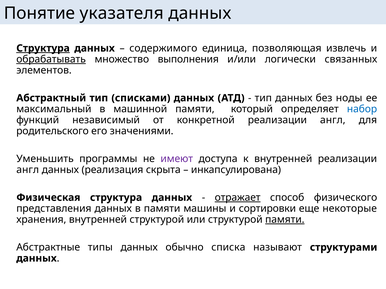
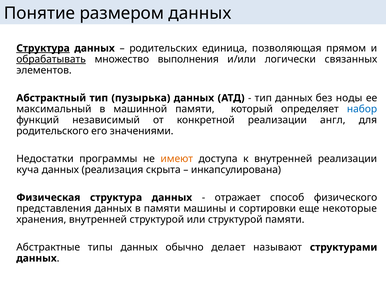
указателя: указателя -> размером
содержимого: содержимого -> родительских
извлечь: извлечь -> прямом
списками: списками -> пузырька
Уменьшить: Уменьшить -> Недостатки
имеют colour: purple -> orange
англ at (28, 170): англ -> куча
отражает underline: present -> none
памяти at (285, 220) underline: present -> none
списка: списка -> делает
